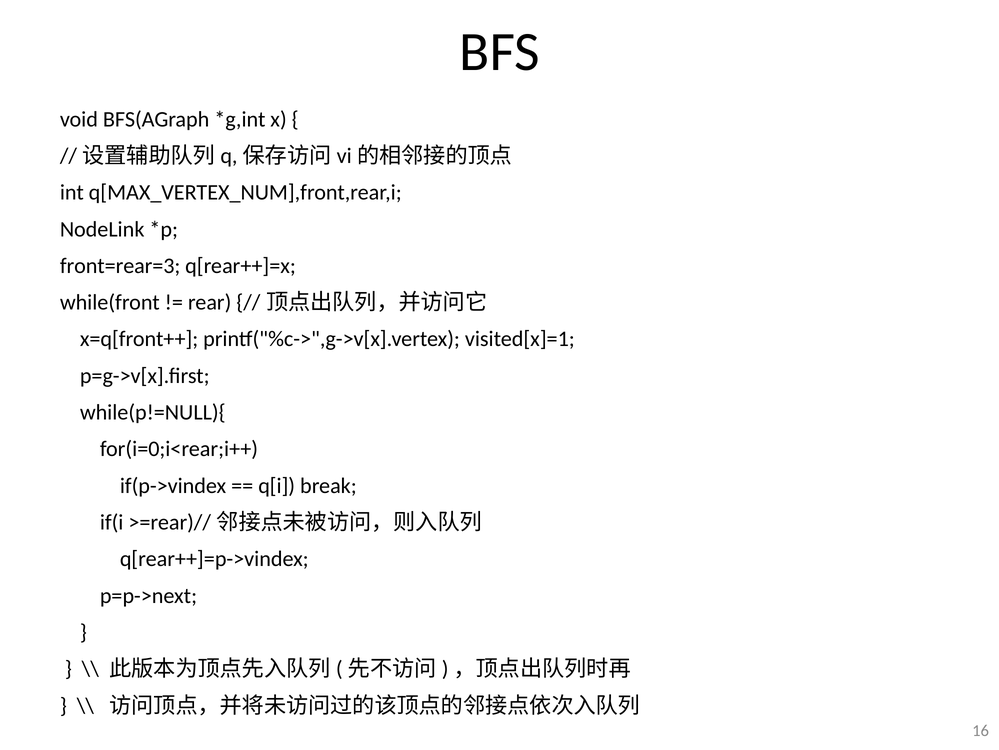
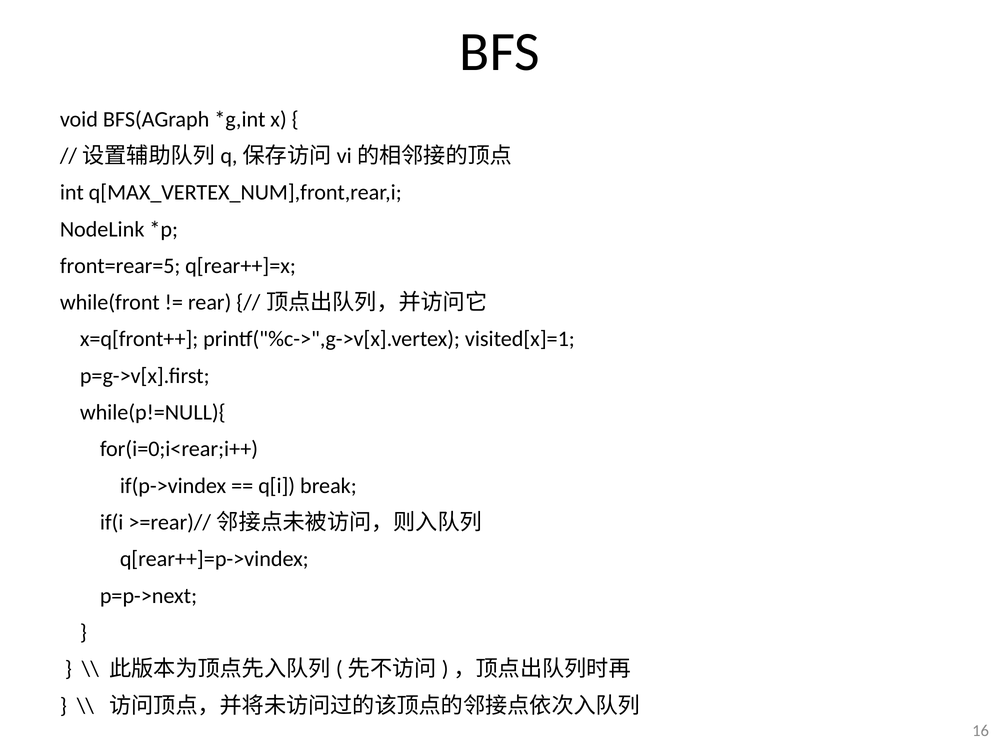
front=rear=3: front=rear=3 -> front=rear=5
